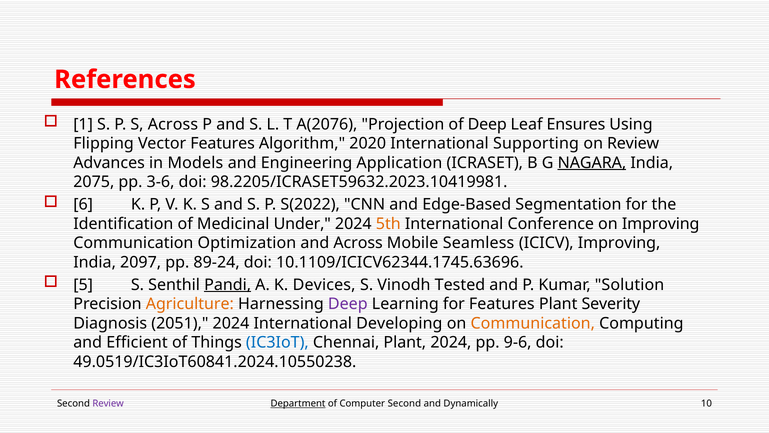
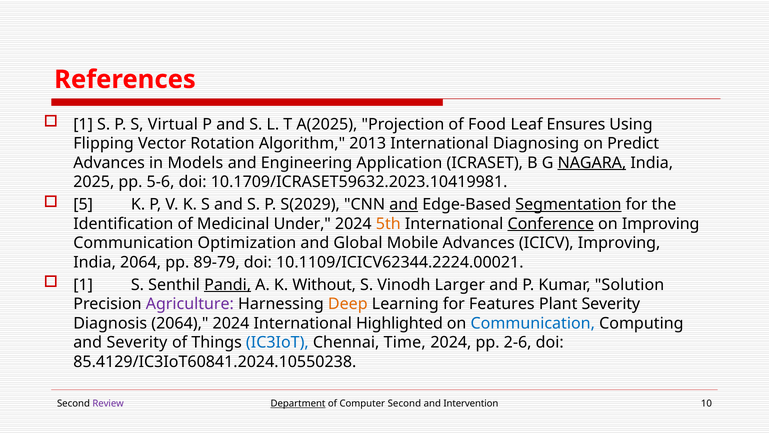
S Across: Across -> Virtual
A(2076: A(2076 -> A(2025
of Deep: Deep -> Food
Vector Features: Features -> Rotation
2020: 2020 -> 2013
Supporting: Supporting -> Diagnosing
on Review: Review -> Predict
2075: 2075 -> 2025
3-6: 3-6 -> 5-6
98.2205/ICRASET59632.2023.10419981: 98.2205/ICRASET59632.2023.10419981 -> 10.1709/ICRASET59632.2023.10419981
6: 6 -> 5
S(2022: S(2022 -> S(2029
and at (404, 204) underline: none -> present
Segmentation underline: none -> present
Conference underline: none -> present
and Across: Across -> Global
Mobile Seamless: Seamless -> Advances
India 2097: 2097 -> 2064
89-24: 89-24 -> 89-79
10.1109/ICICV62344.1745.63696: 10.1109/ICICV62344.1745.63696 -> 10.1109/ICICV62344.2224.00021
5 at (83, 284): 5 -> 1
Devices: Devices -> Without
Tested: Tested -> Larger
Agriculture colour: orange -> purple
Deep at (348, 304) colour: purple -> orange
Diagnosis 2051: 2051 -> 2064
Developing: Developing -> Highlighted
Communication at (533, 323) colour: orange -> blue
and Efficient: Efficient -> Severity
Chennai Plant: Plant -> Time
9-6: 9-6 -> 2-6
49.0519/IC3IoT60841.2024.10550238: 49.0519/IC3IoT60841.2024.10550238 -> 85.4129/IC3IoT60841.2024.10550238
Dynamically: Dynamically -> Intervention
